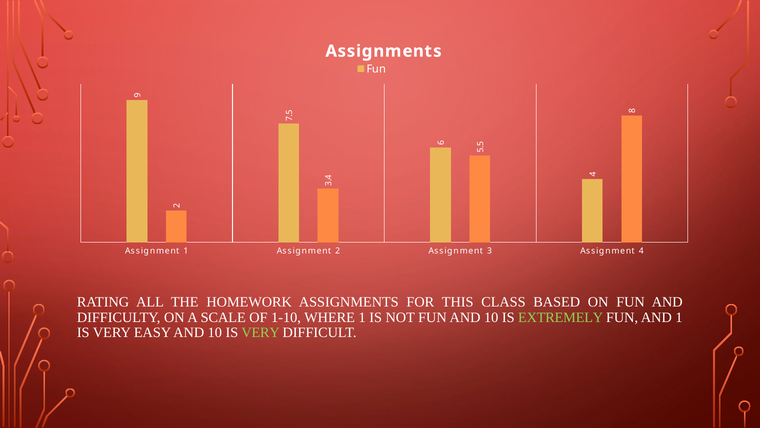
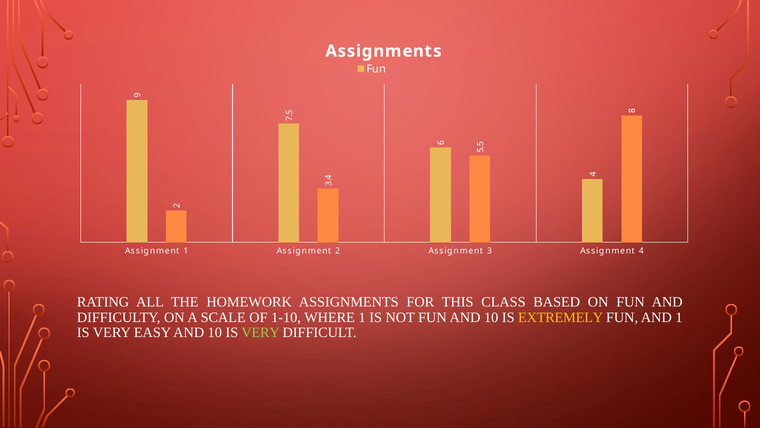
EXTREMELY colour: light green -> yellow
